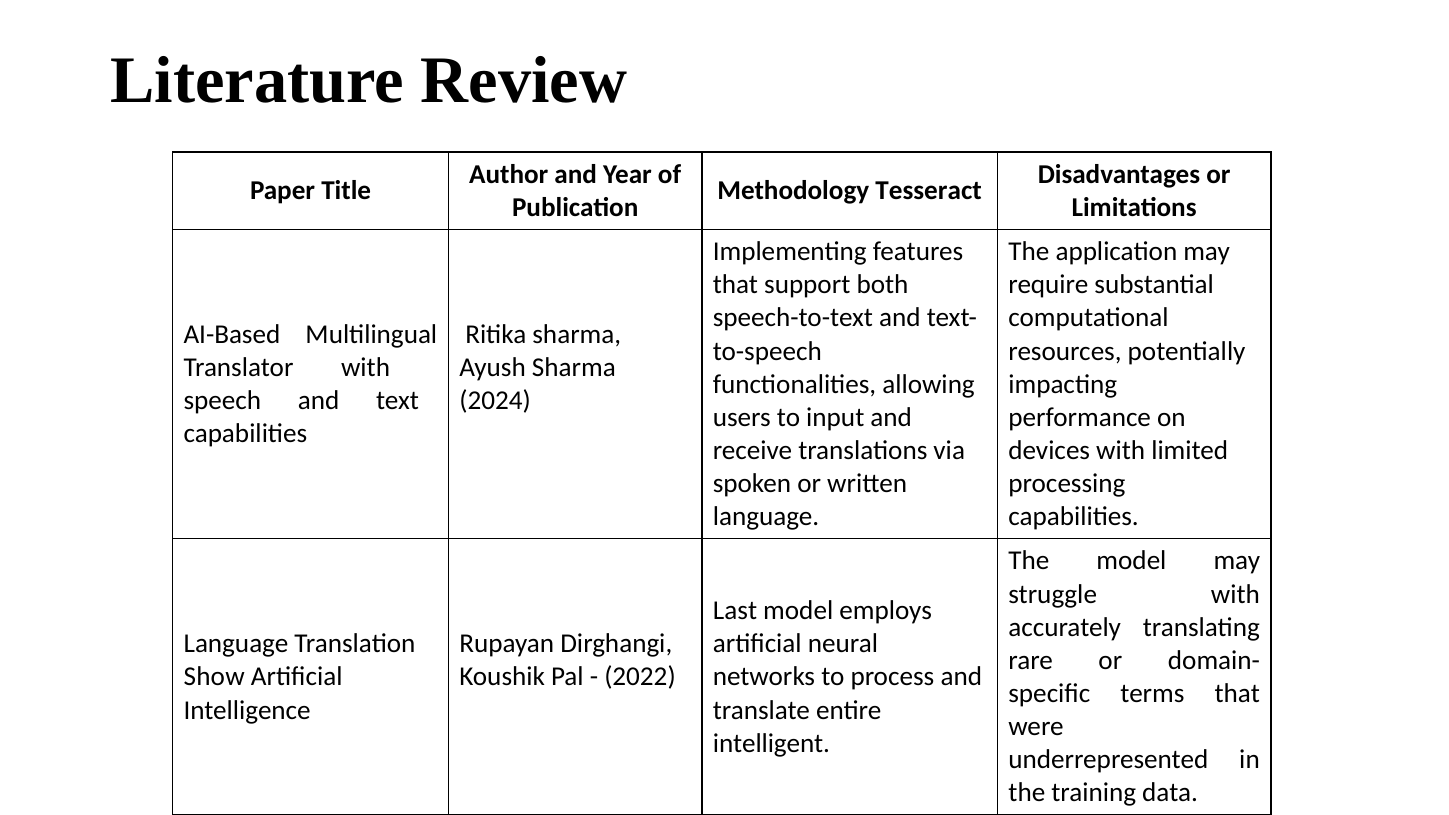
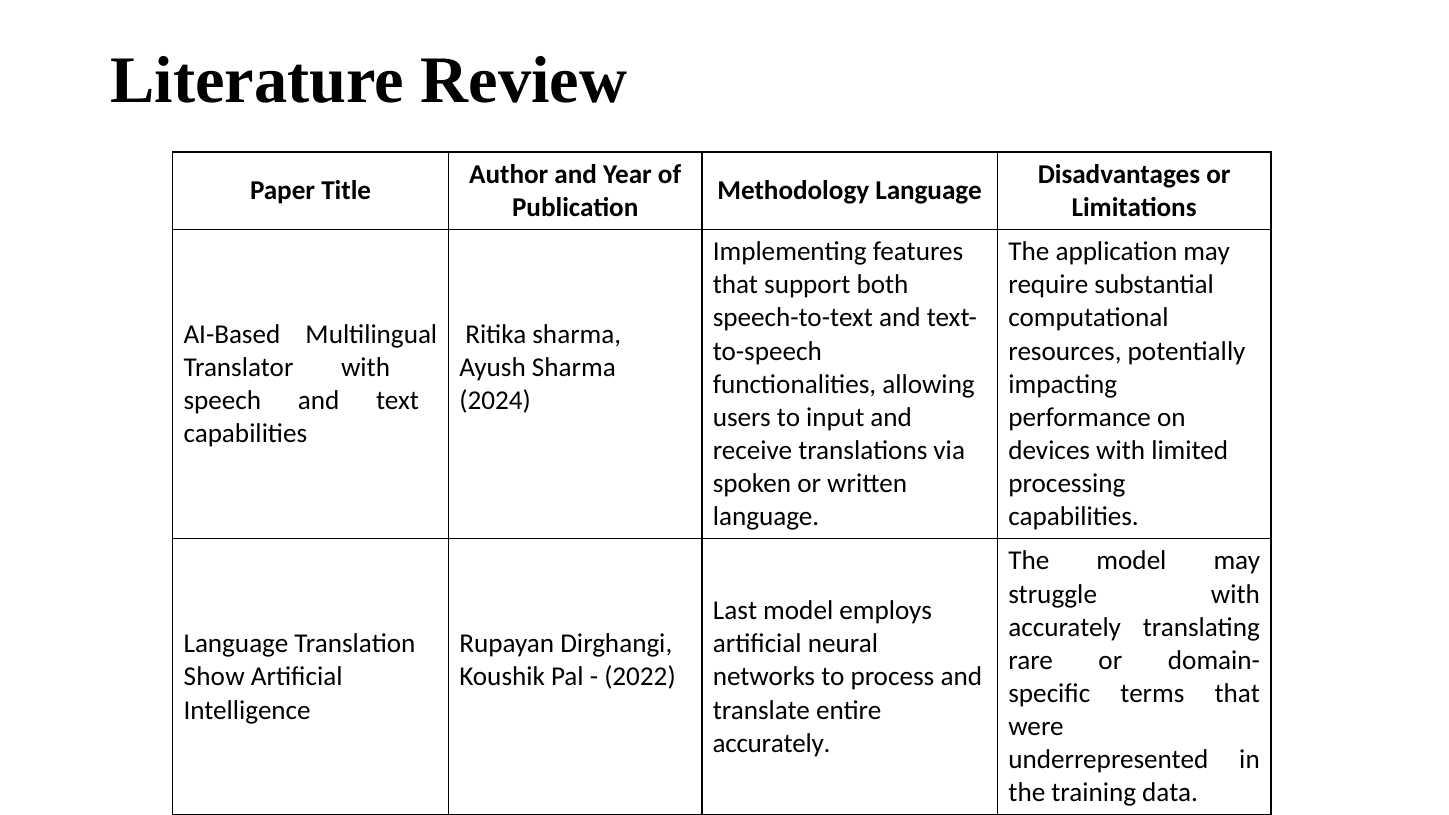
Methodology Tesseract: Tesseract -> Language
intelligent at (771, 743): intelligent -> accurately
